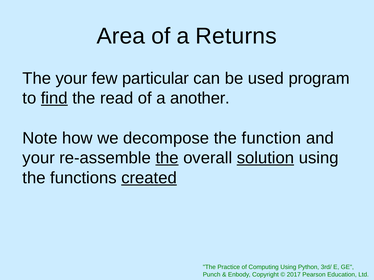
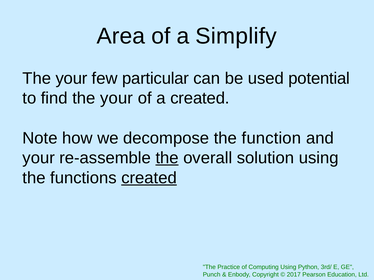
Returns: Returns -> Simplify
program: program -> potential
find underline: present -> none
read at (117, 98): read -> your
a another: another -> created
solution underline: present -> none
